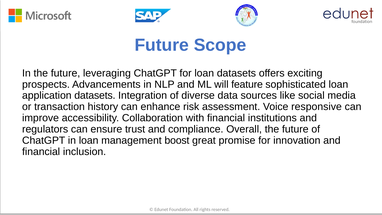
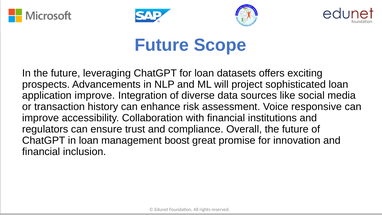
feature: feature -> project
application datasets: datasets -> improve
